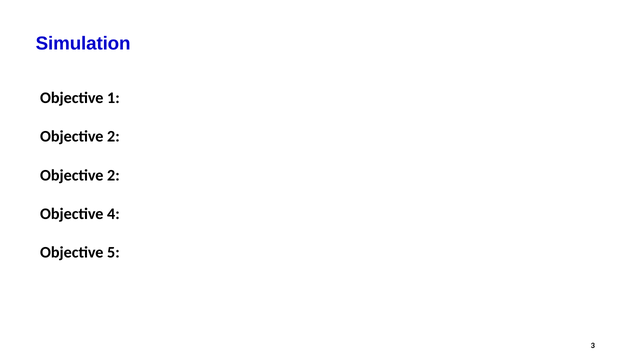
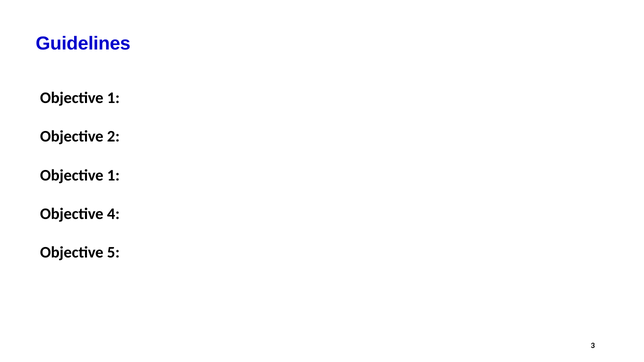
Simulation: Simulation -> Guidelines
2 at (113, 175): 2 -> 1
